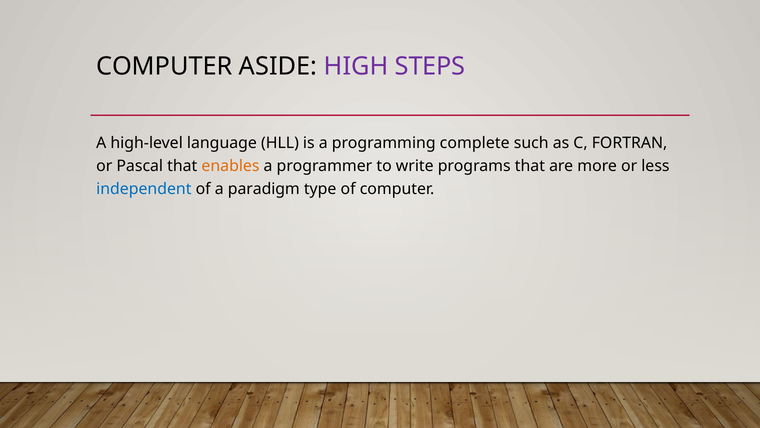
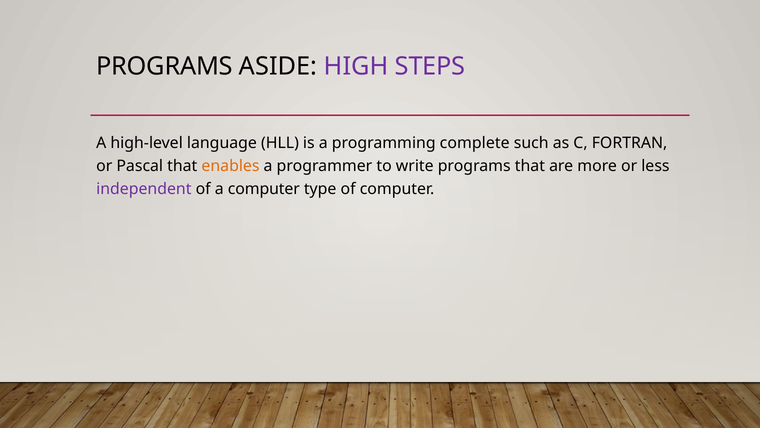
COMPUTER at (164, 67): COMPUTER -> PROGRAMS
independent colour: blue -> purple
a paradigm: paradigm -> computer
